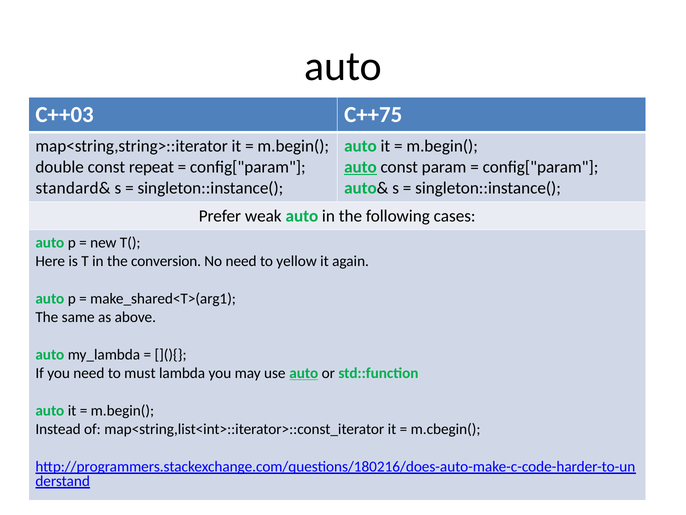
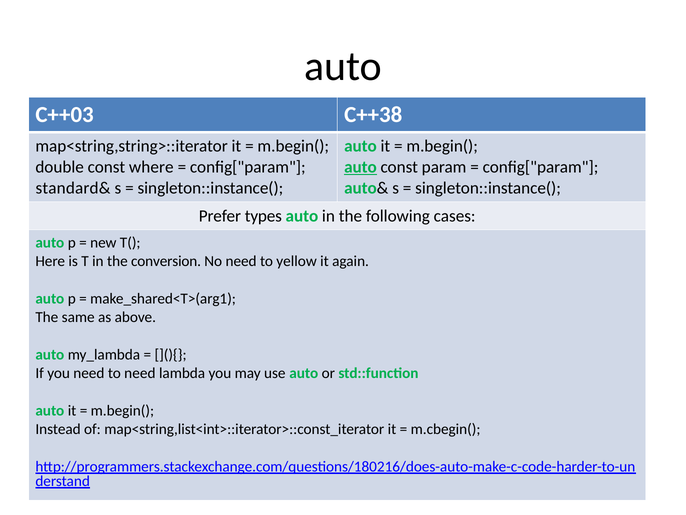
C++75: C++75 -> C++38
repeat: repeat -> where
weak: weak -> types
to must: must -> need
auto at (304, 373) underline: present -> none
